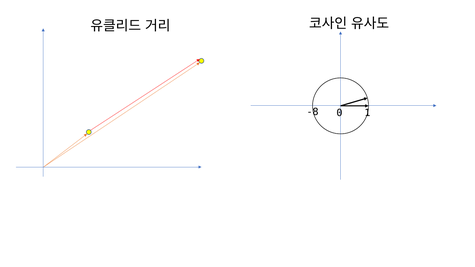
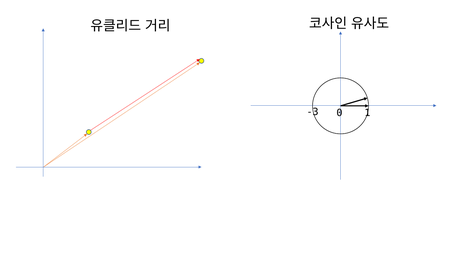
-8: -8 -> -3
